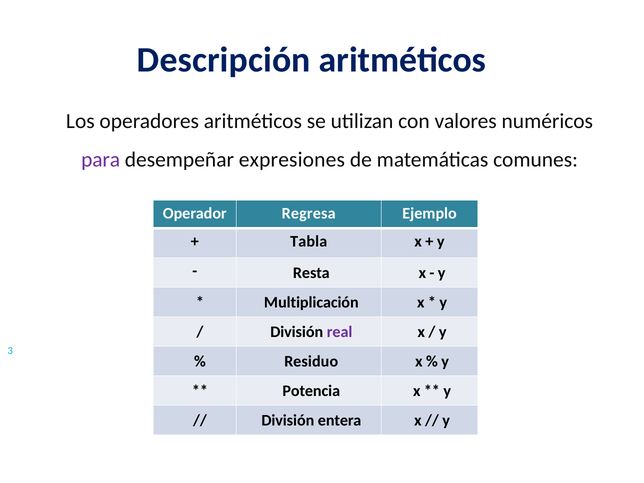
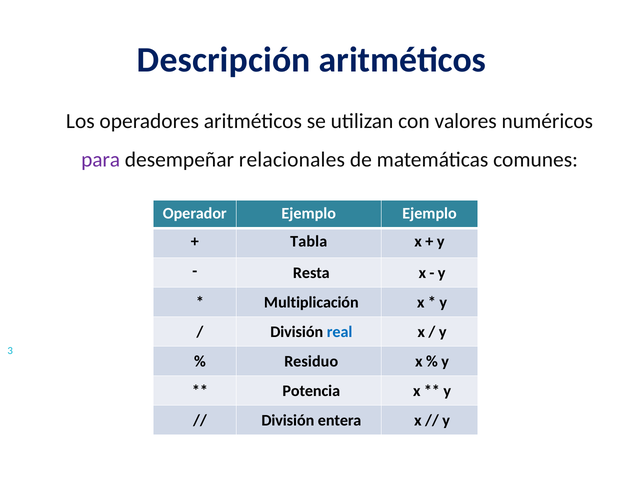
expresiones: expresiones -> relacionales
Operador Regresa: Regresa -> Ejemplo
real colour: purple -> blue
